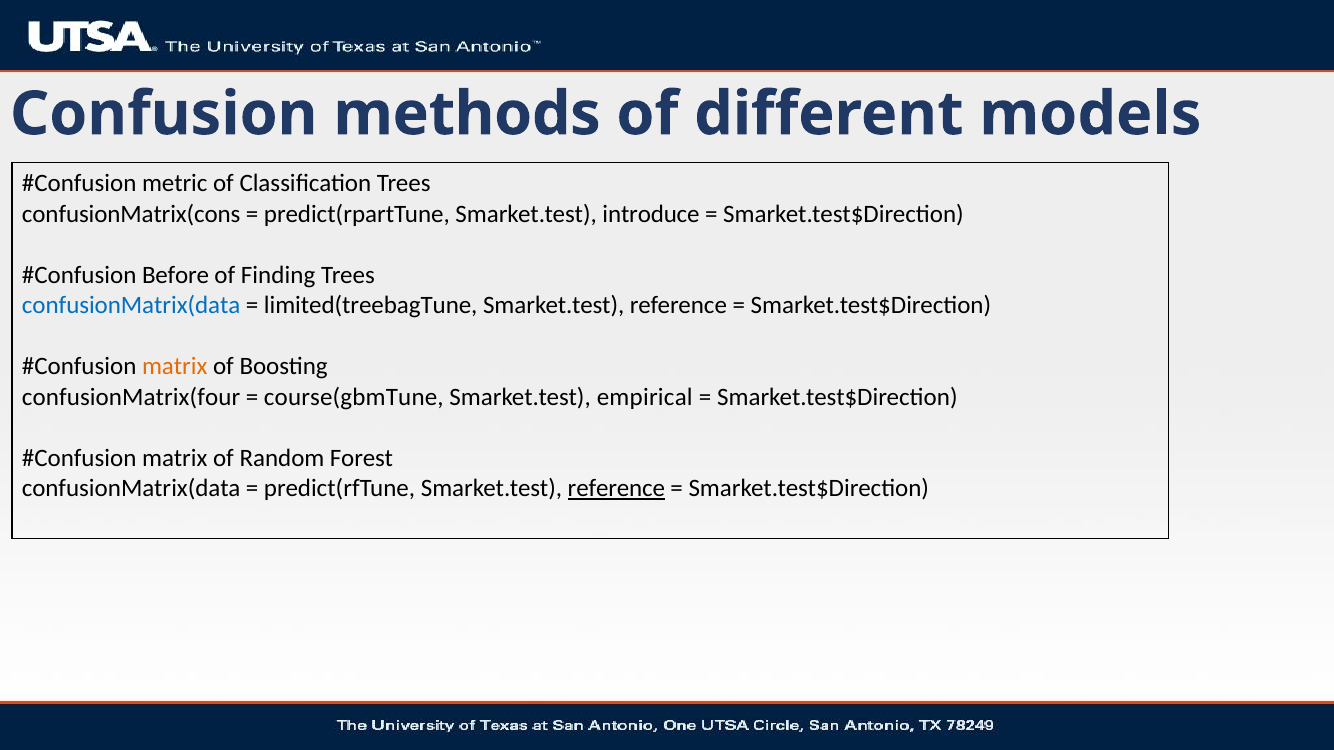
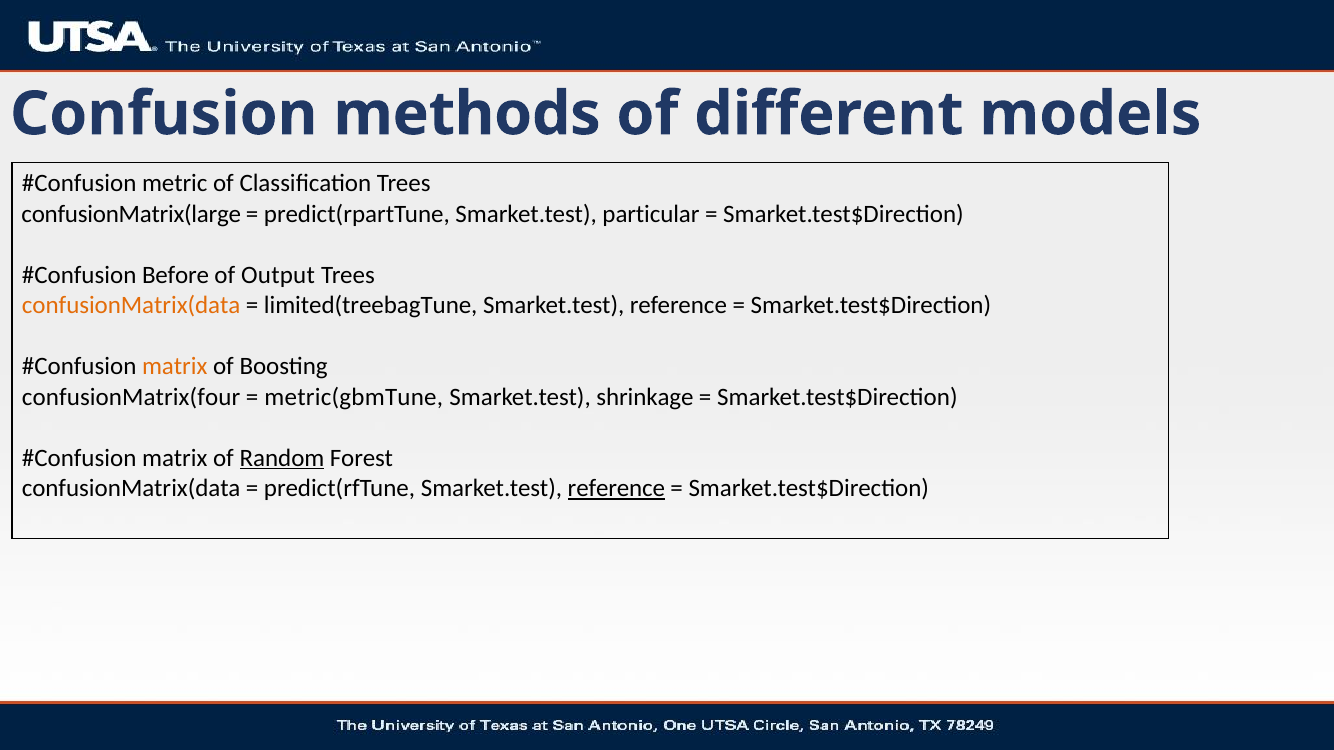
confusionMatrix(cons: confusionMatrix(cons -> confusionMatrix(large
introduce: introduce -> particular
Finding: Finding -> Output
confusionMatrix(data at (131, 305) colour: blue -> orange
course(gbmTune: course(gbmTune -> metric(gbmTune
empirical: empirical -> shrinkage
Random underline: none -> present
